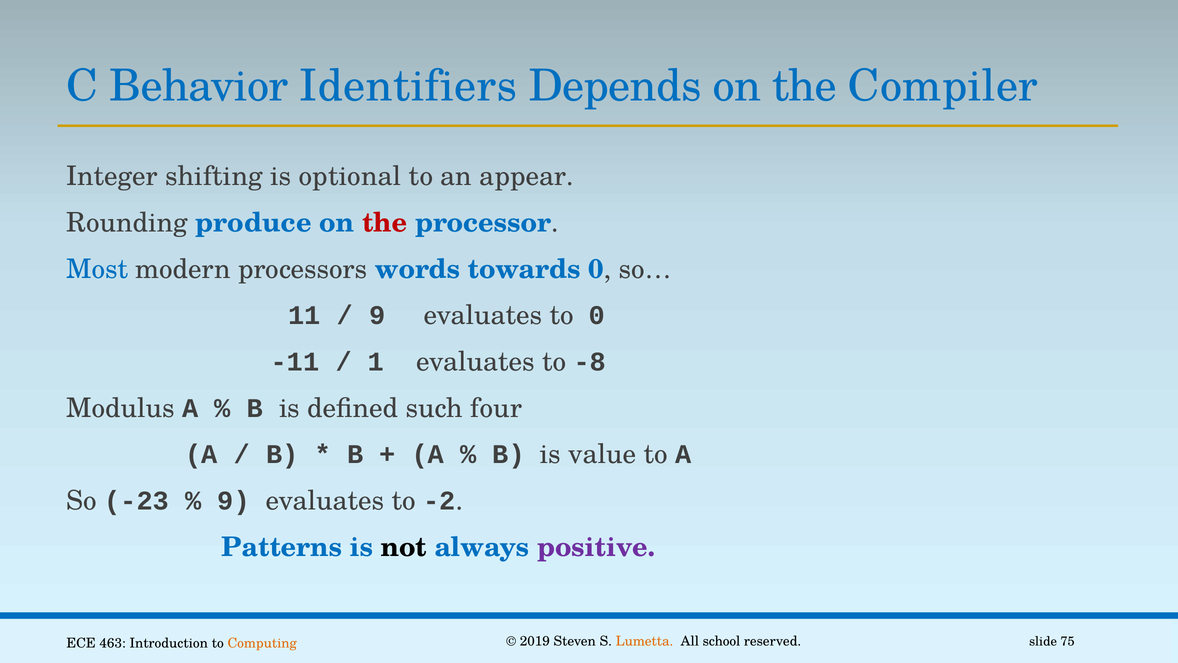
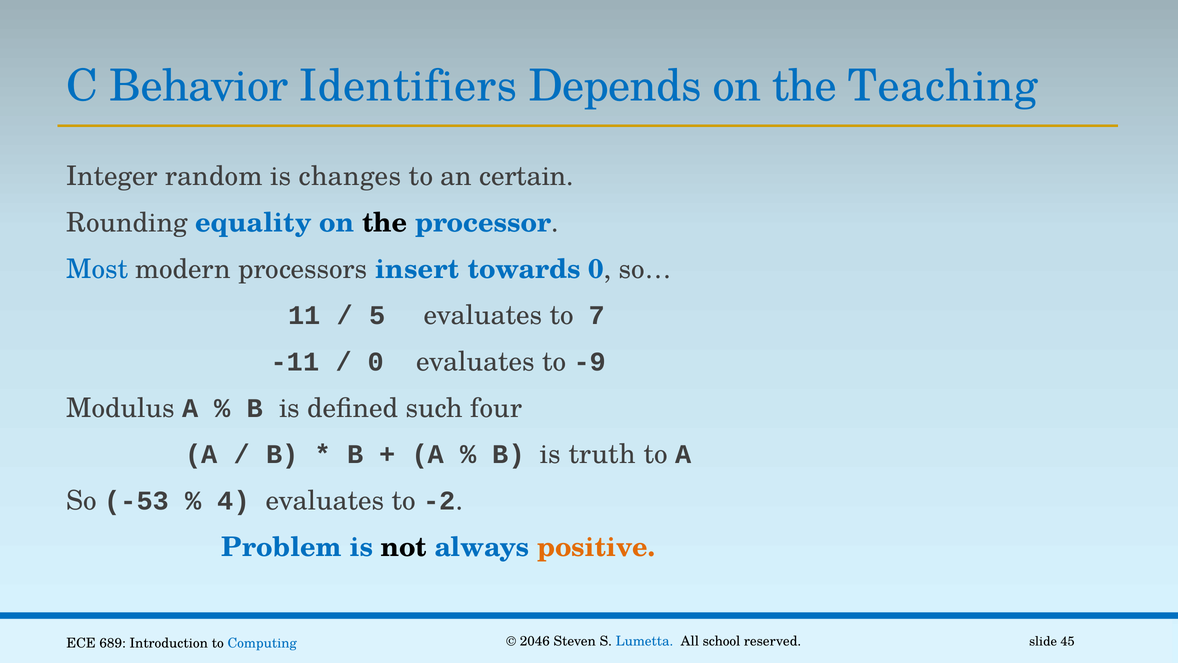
Compiler: Compiler -> Teaching
shifting: shifting -> random
optional: optional -> changes
appear: appear -> certain
produce: produce -> equality
the at (385, 223) colour: red -> black
words: words -> insert
9 at (377, 315): 9 -> 5
to 0: 0 -> 7
1 at (376, 362): 1 -> 0
-8: -8 -> -9
value: value -> truth
-23: -23 -> -53
9 at (234, 501): 9 -> 4
Patterns: Patterns -> Problem
positive colour: purple -> orange
2019: 2019 -> 2046
Lumetta colour: orange -> blue
463: 463 -> 689
Computing colour: orange -> blue
75: 75 -> 45
